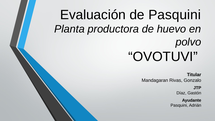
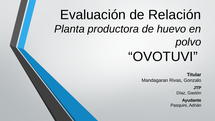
de Pasquini: Pasquini -> Relación
